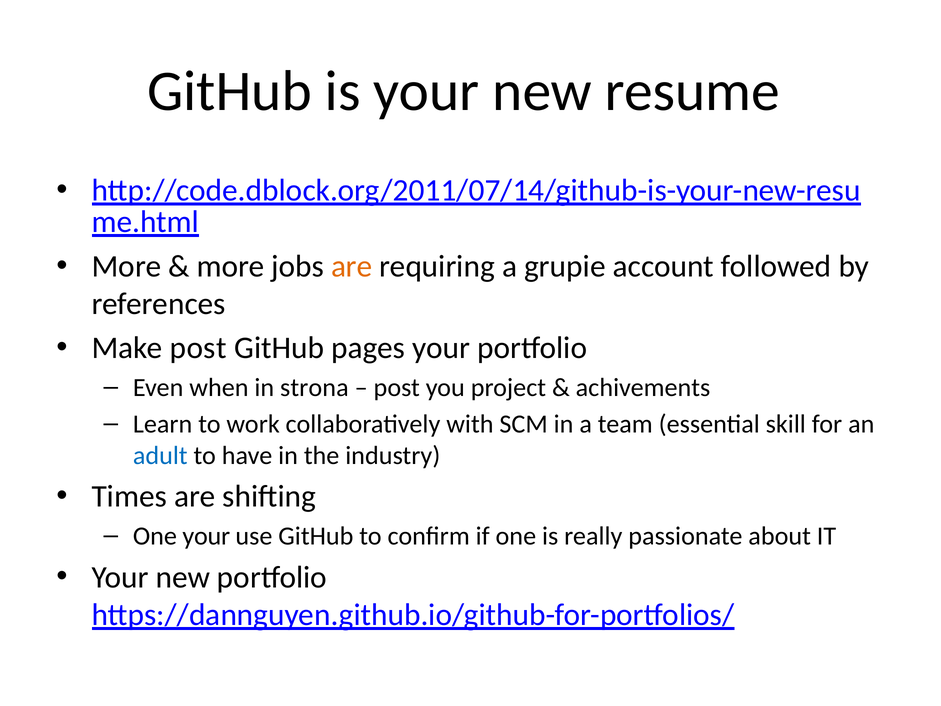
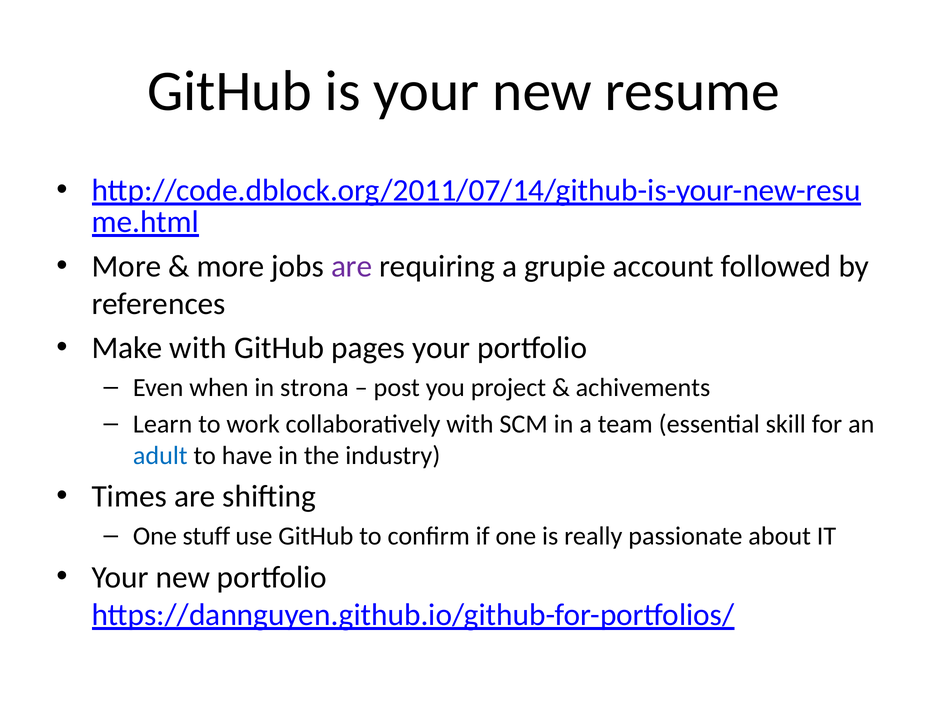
are at (352, 266) colour: orange -> purple
Make post: post -> with
One your: your -> stuff
